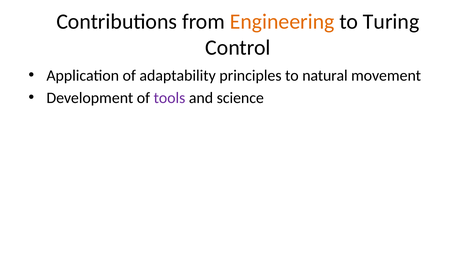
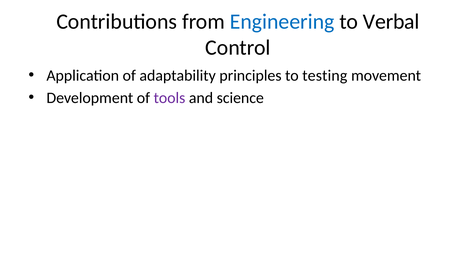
Engineering colour: orange -> blue
Turing: Turing -> Verbal
natural: natural -> testing
